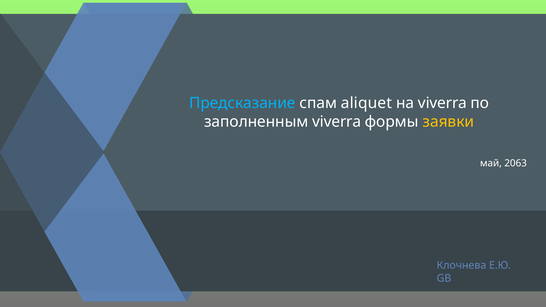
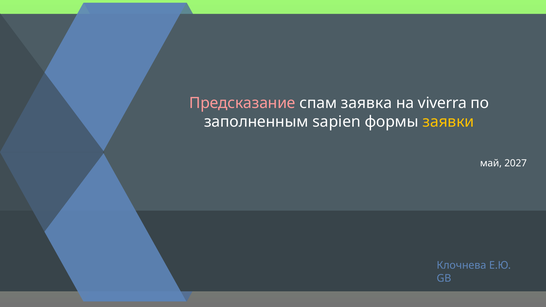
Предсказание colour: light blue -> pink
aliquet: aliquet -> заявка
заполненным viverra: viverra -> sapien
2063: 2063 -> 2027
